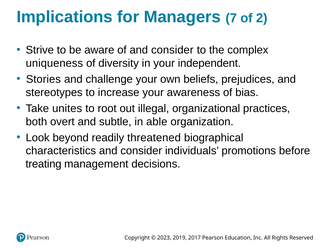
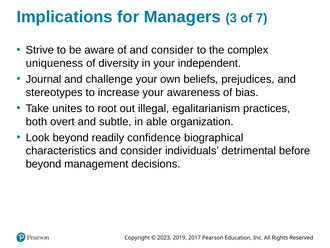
7: 7 -> 3
2: 2 -> 7
Stories: Stories -> Journal
organizational: organizational -> egalitarianism
threatened: threatened -> confidence
promotions: promotions -> detrimental
treating at (44, 164): treating -> beyond
